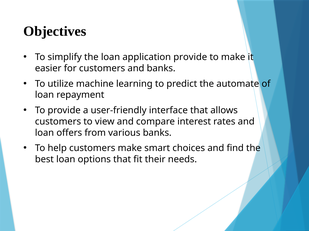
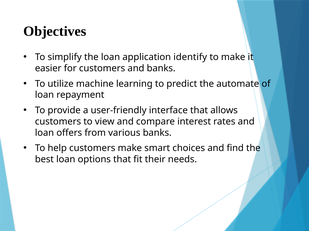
application provide: provide -> identify
